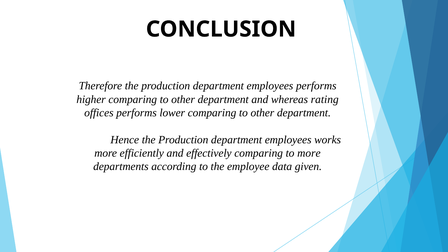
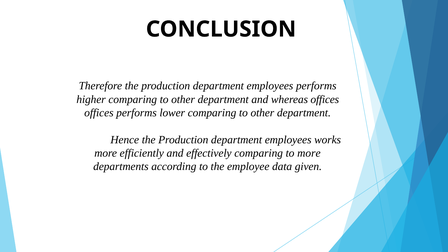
whereas rating: rating -> offices
